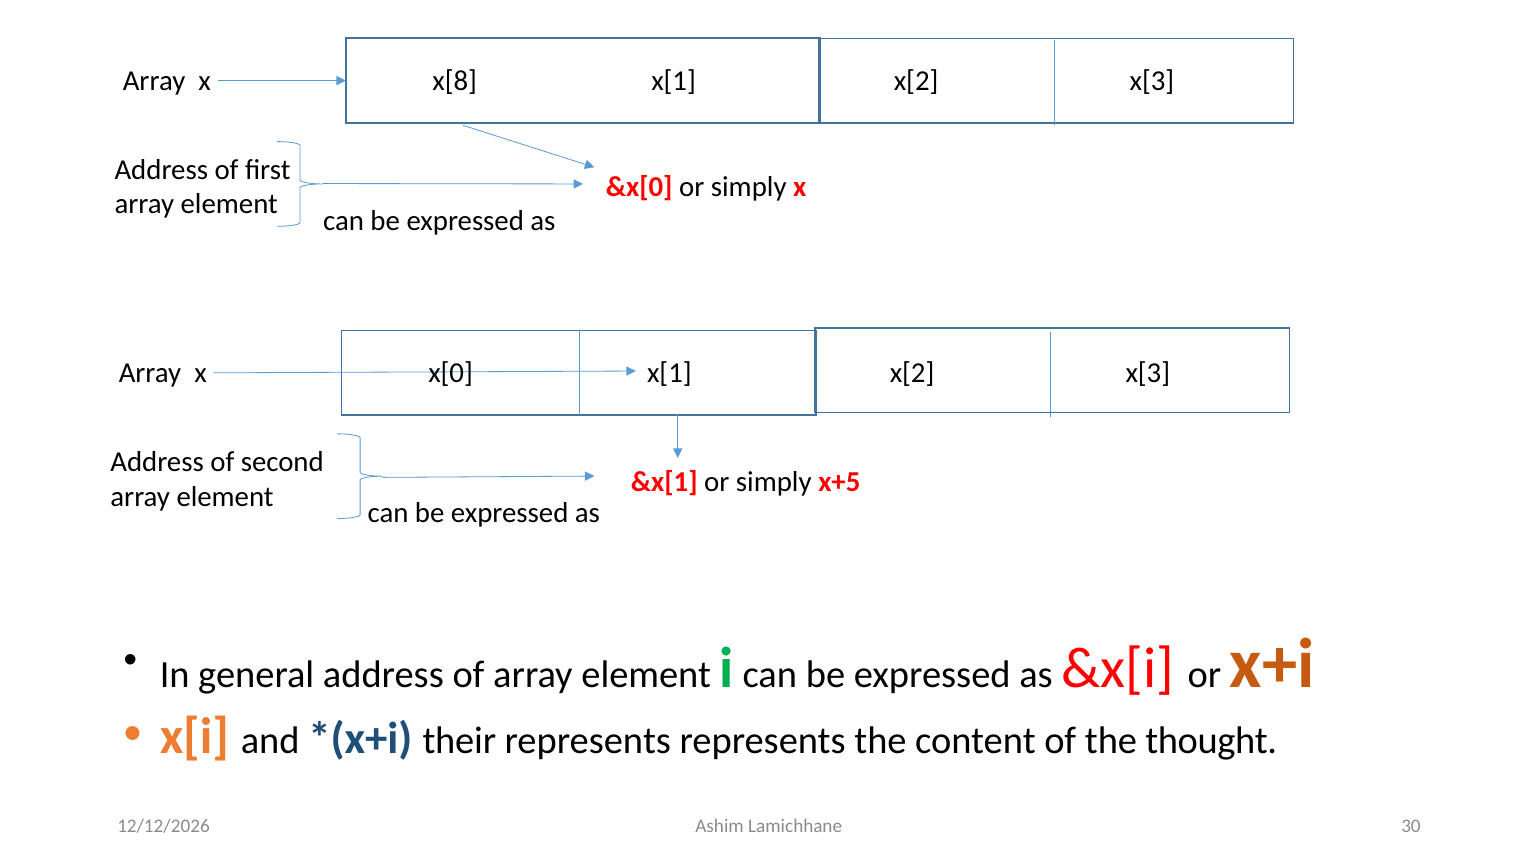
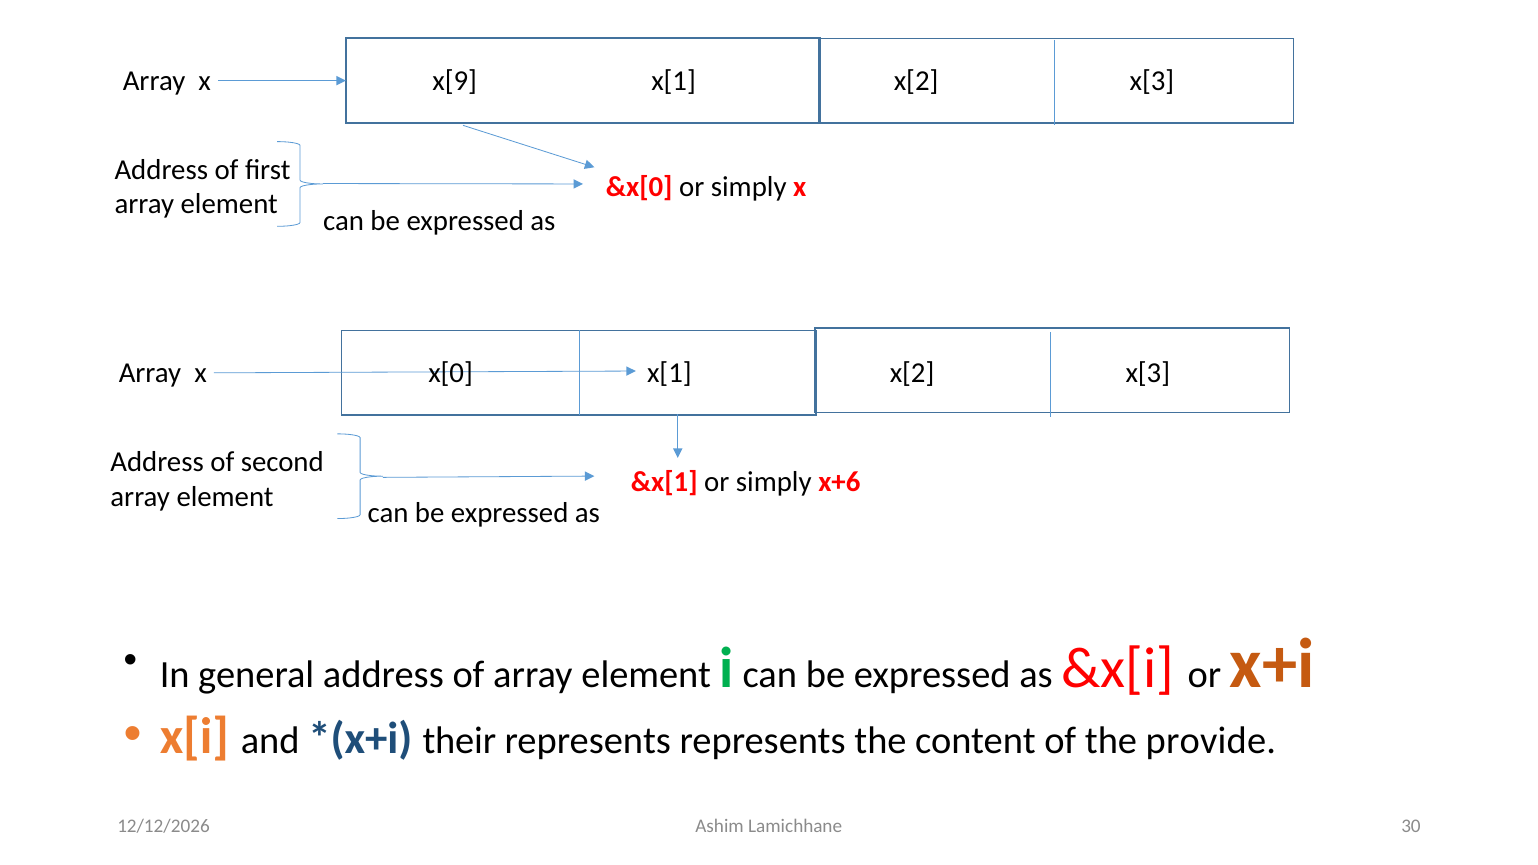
x[8: x[8 -> x[9
x+5: x+5 -> x+6
thought: thought -> provide
